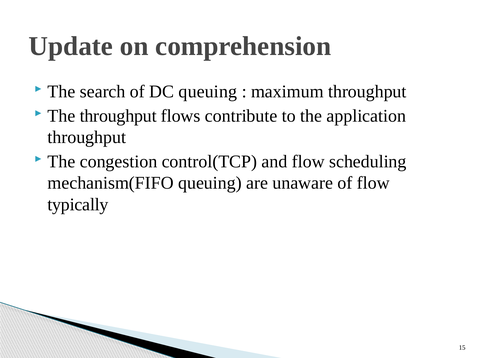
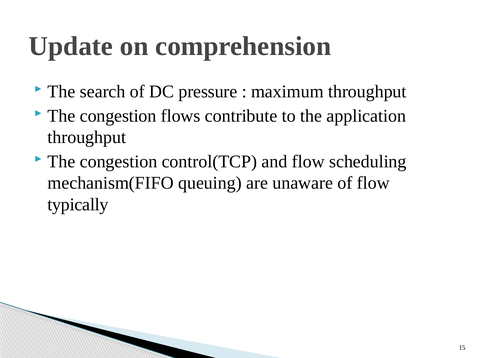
DC queuing: queuing -> pressure
throughput at (118, 116): throughput -> congestion
